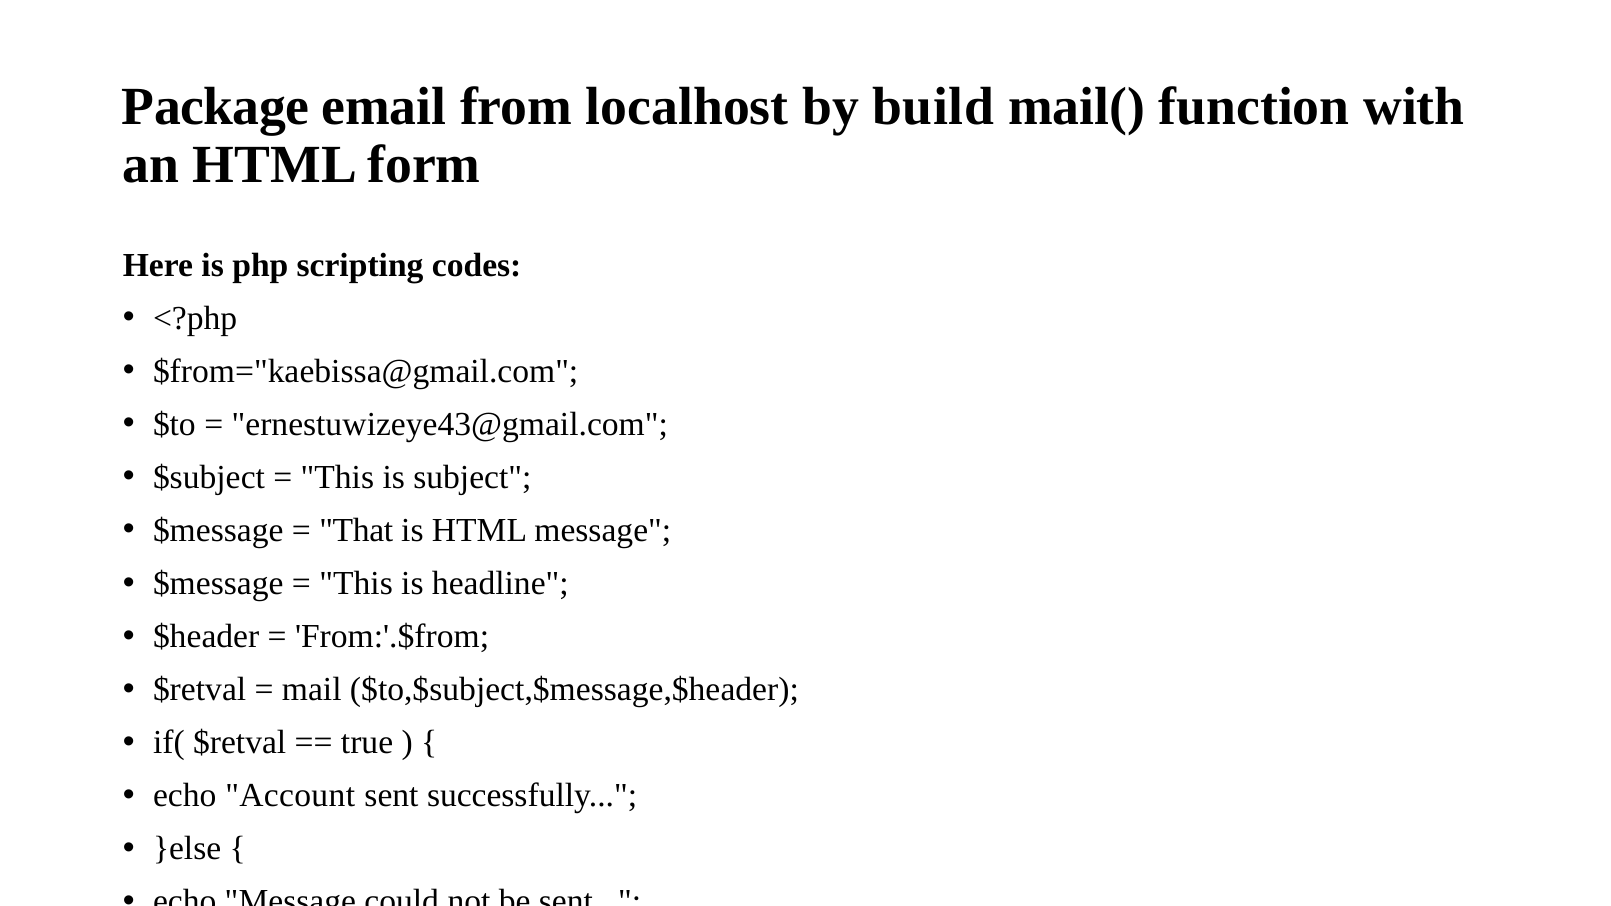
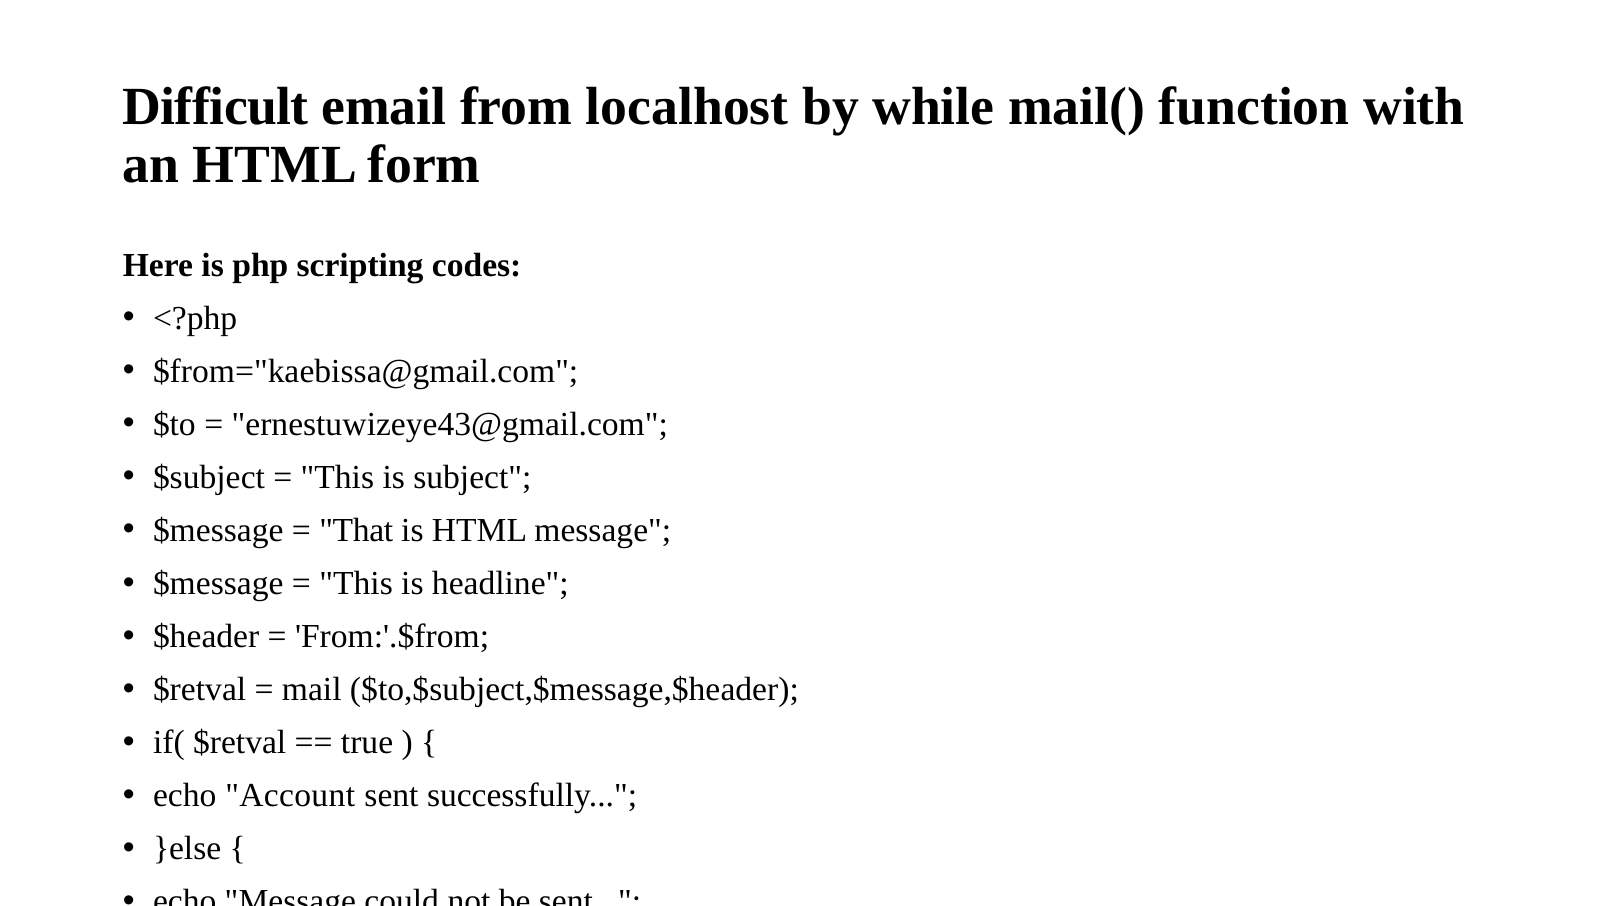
Package: Package -> Difficult
build: build -> while
